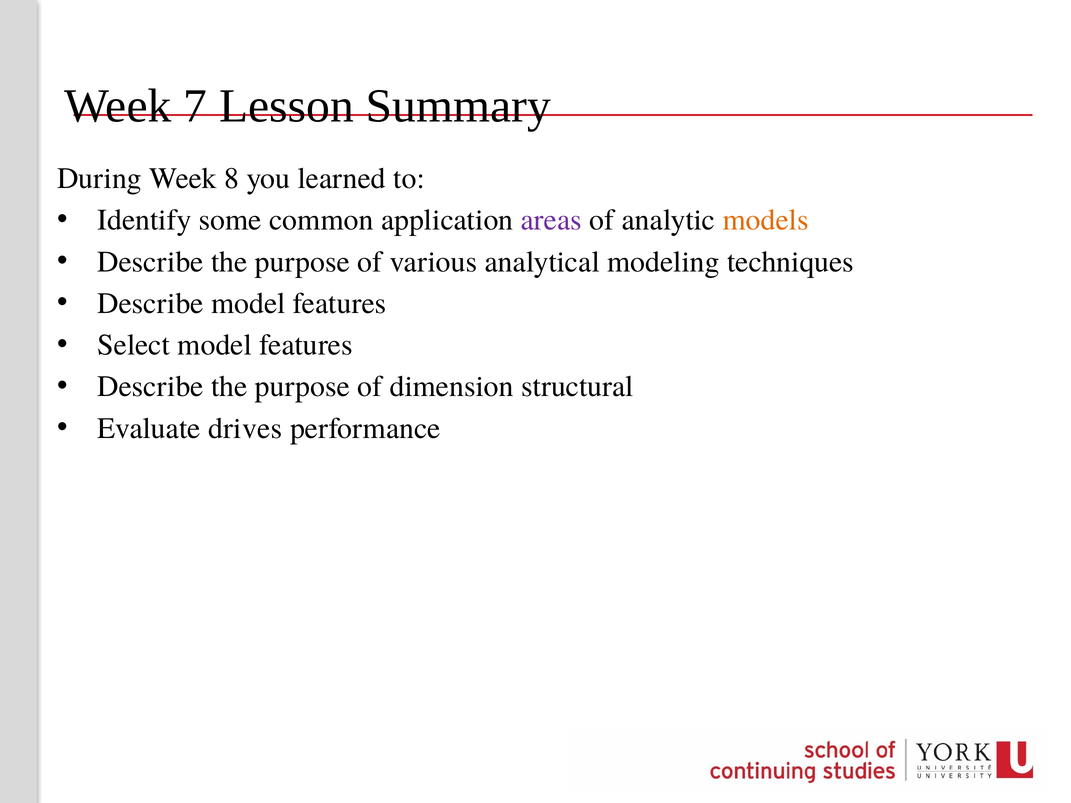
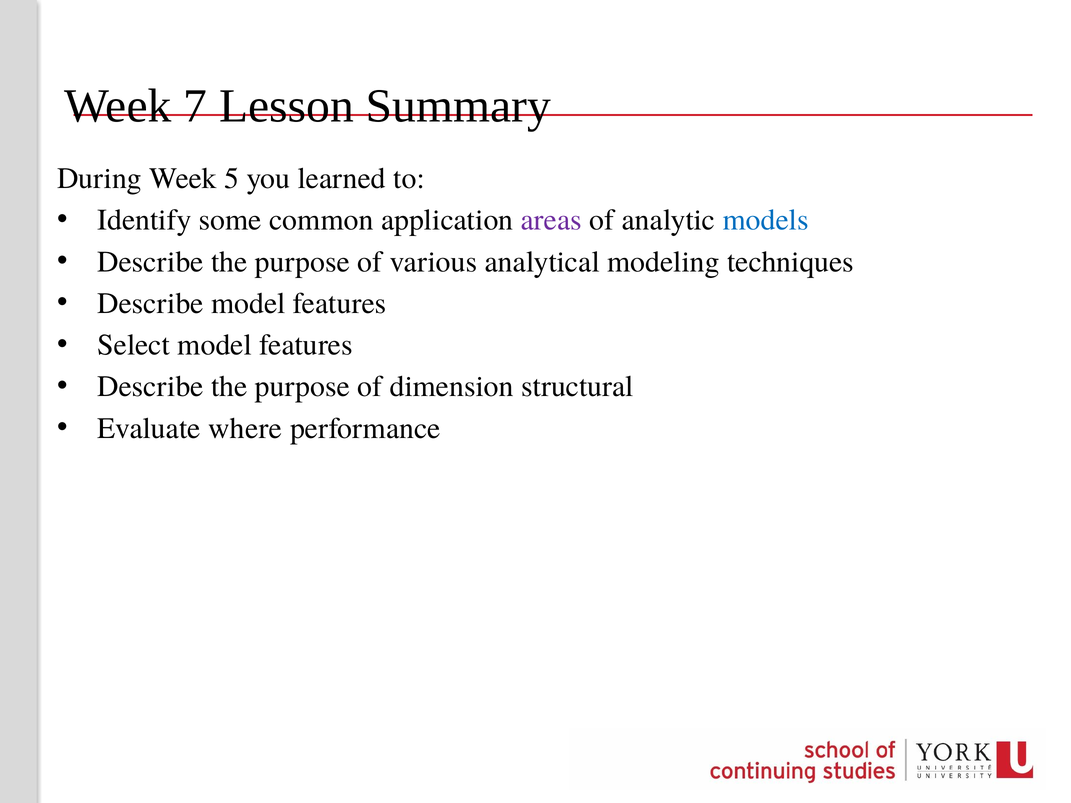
8: 8 -> 5
models colour: orange -> blue
drives: drives -> where
